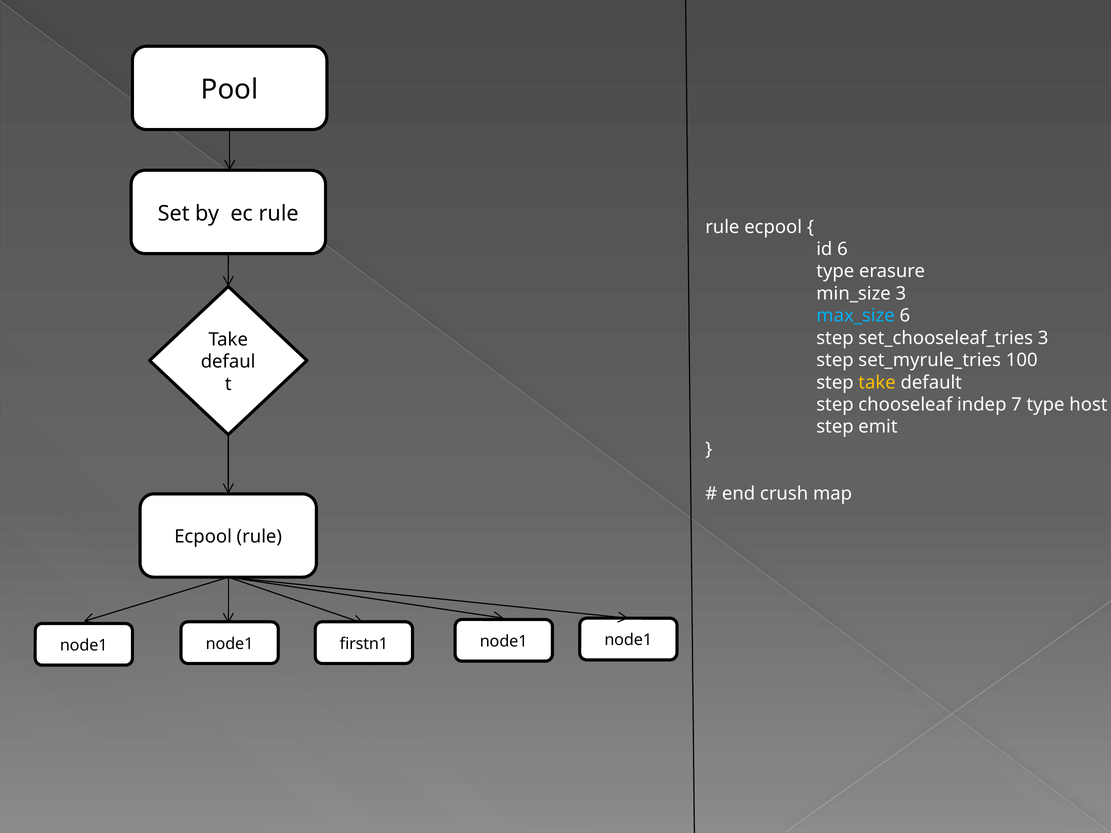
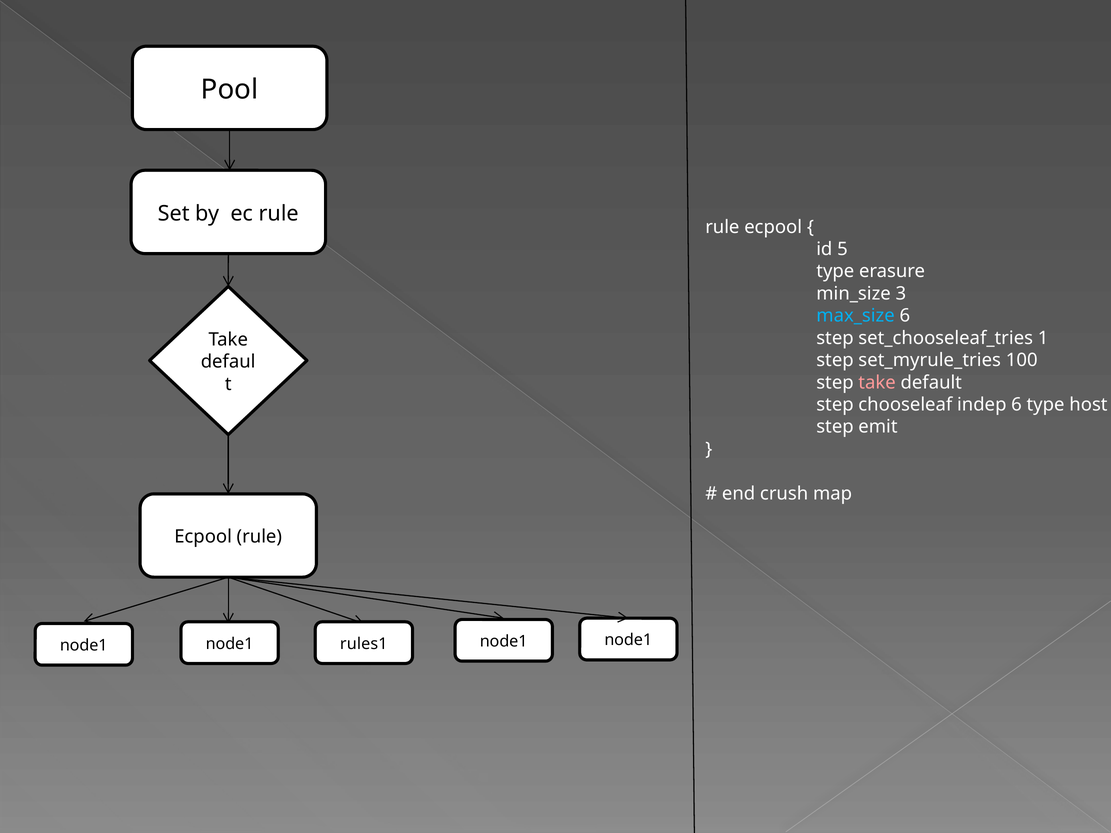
id 6: 6 -> 5
set_chooseleaf_tries 3: 3 -> 1
take at (877, 383) colour: yellow -> pink
indep 7: 7 -> 6
firstn1: firstn1 -> rules1
